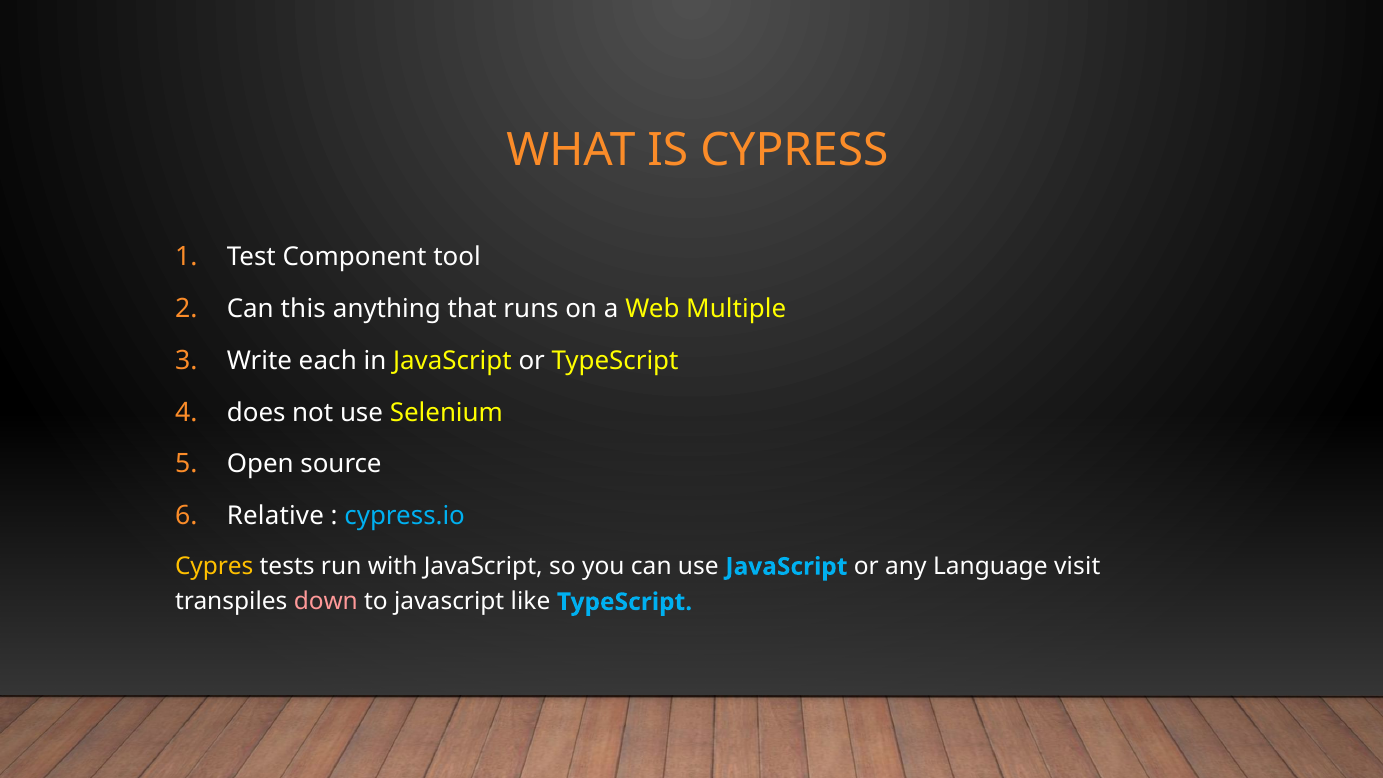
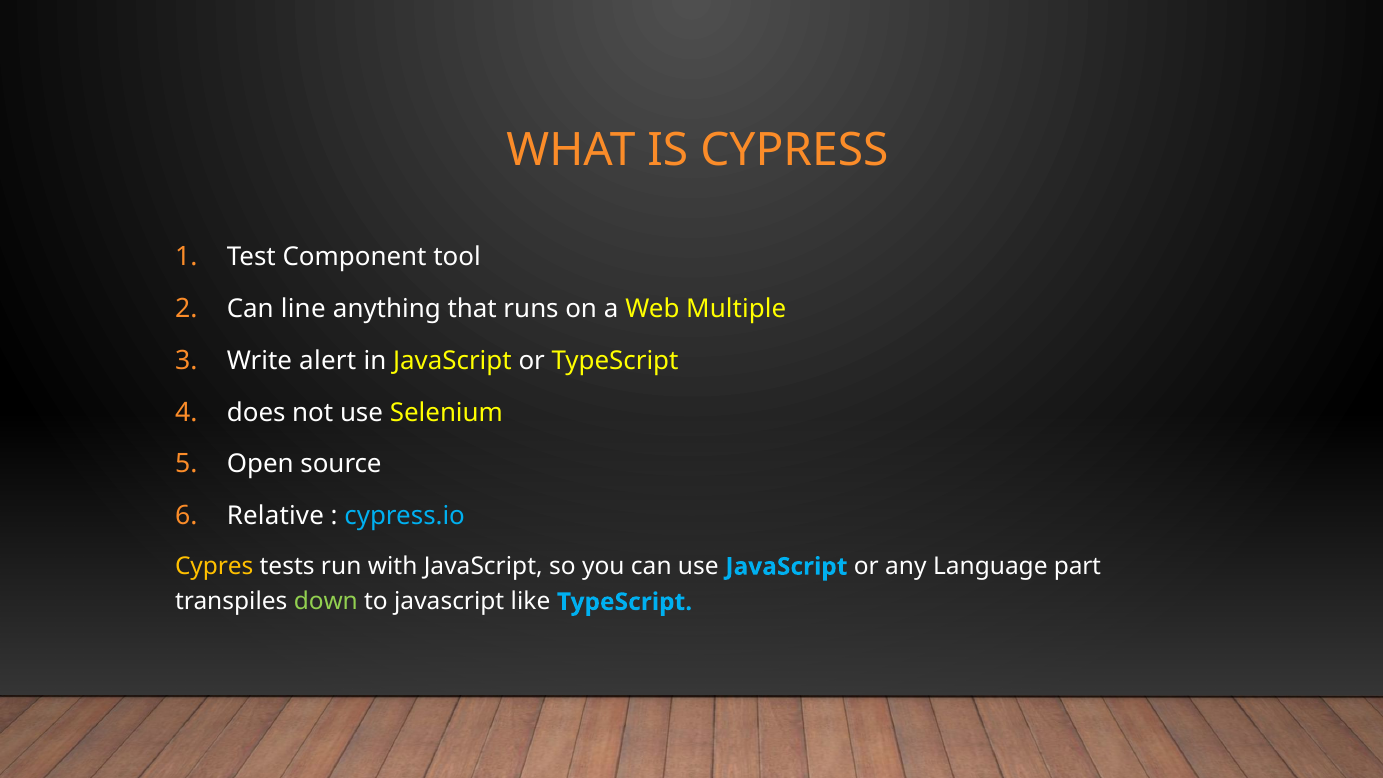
this: this -> line
each: each -> alert
visit: visit -> part
down colour: pink -> light green
